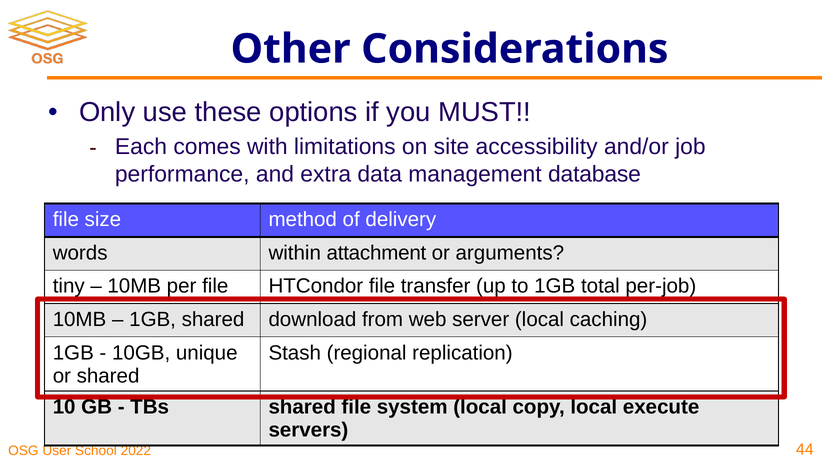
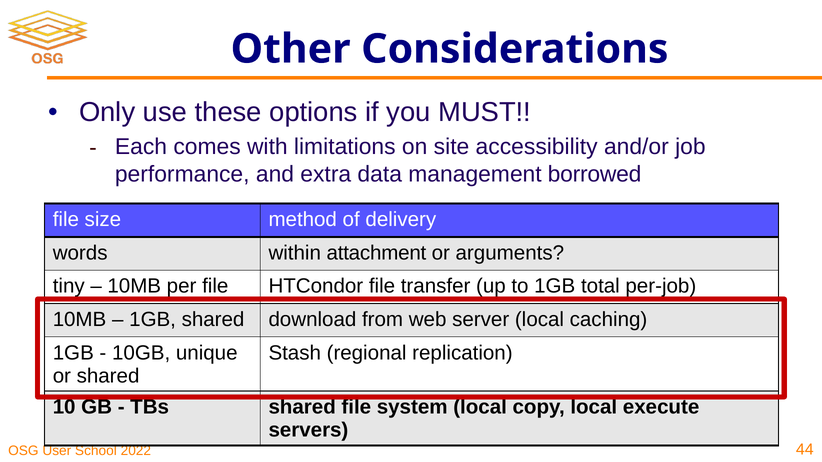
database: database -> borrowed
